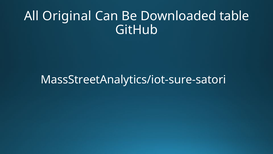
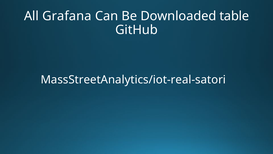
Original: Original -> Grafana
MassStreetAnalytics/iot-sure-satori: MassStreetAnalytics/iot-sure-satori -> MassStreetAnalytics/iot-real-satori
